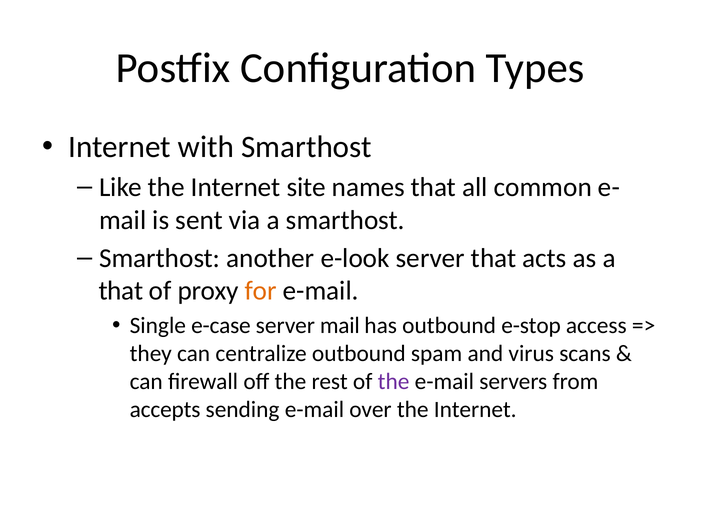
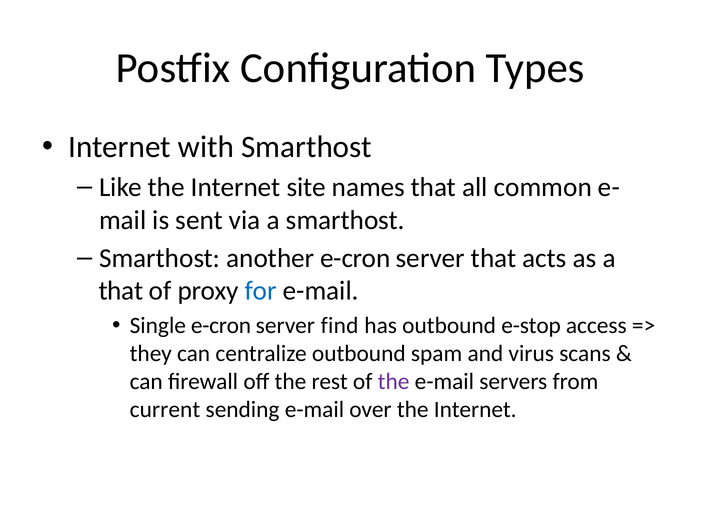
another e-look: e-look -> e-cron
for colour: orange -> blue
Single e-case: e-case -> e-cron
server mail: mail -> find
accepts: accepts -> current
